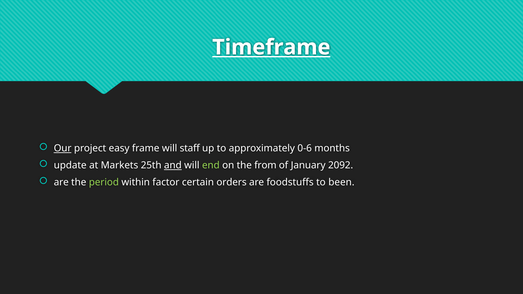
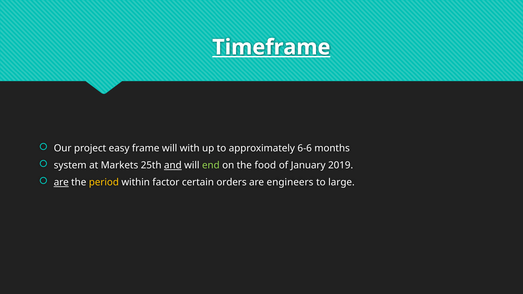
Our underline: present -> none
staff: staff -> with
0-6: 0-6 -> 6-6
update: update -> system
from: from -> food
2092: 2092 -> 2019
are at (61, 182) underline: none -> present
period colour: light green -> yellow
foodstuffs: foodstuffs -> engineers
been: been -> large
